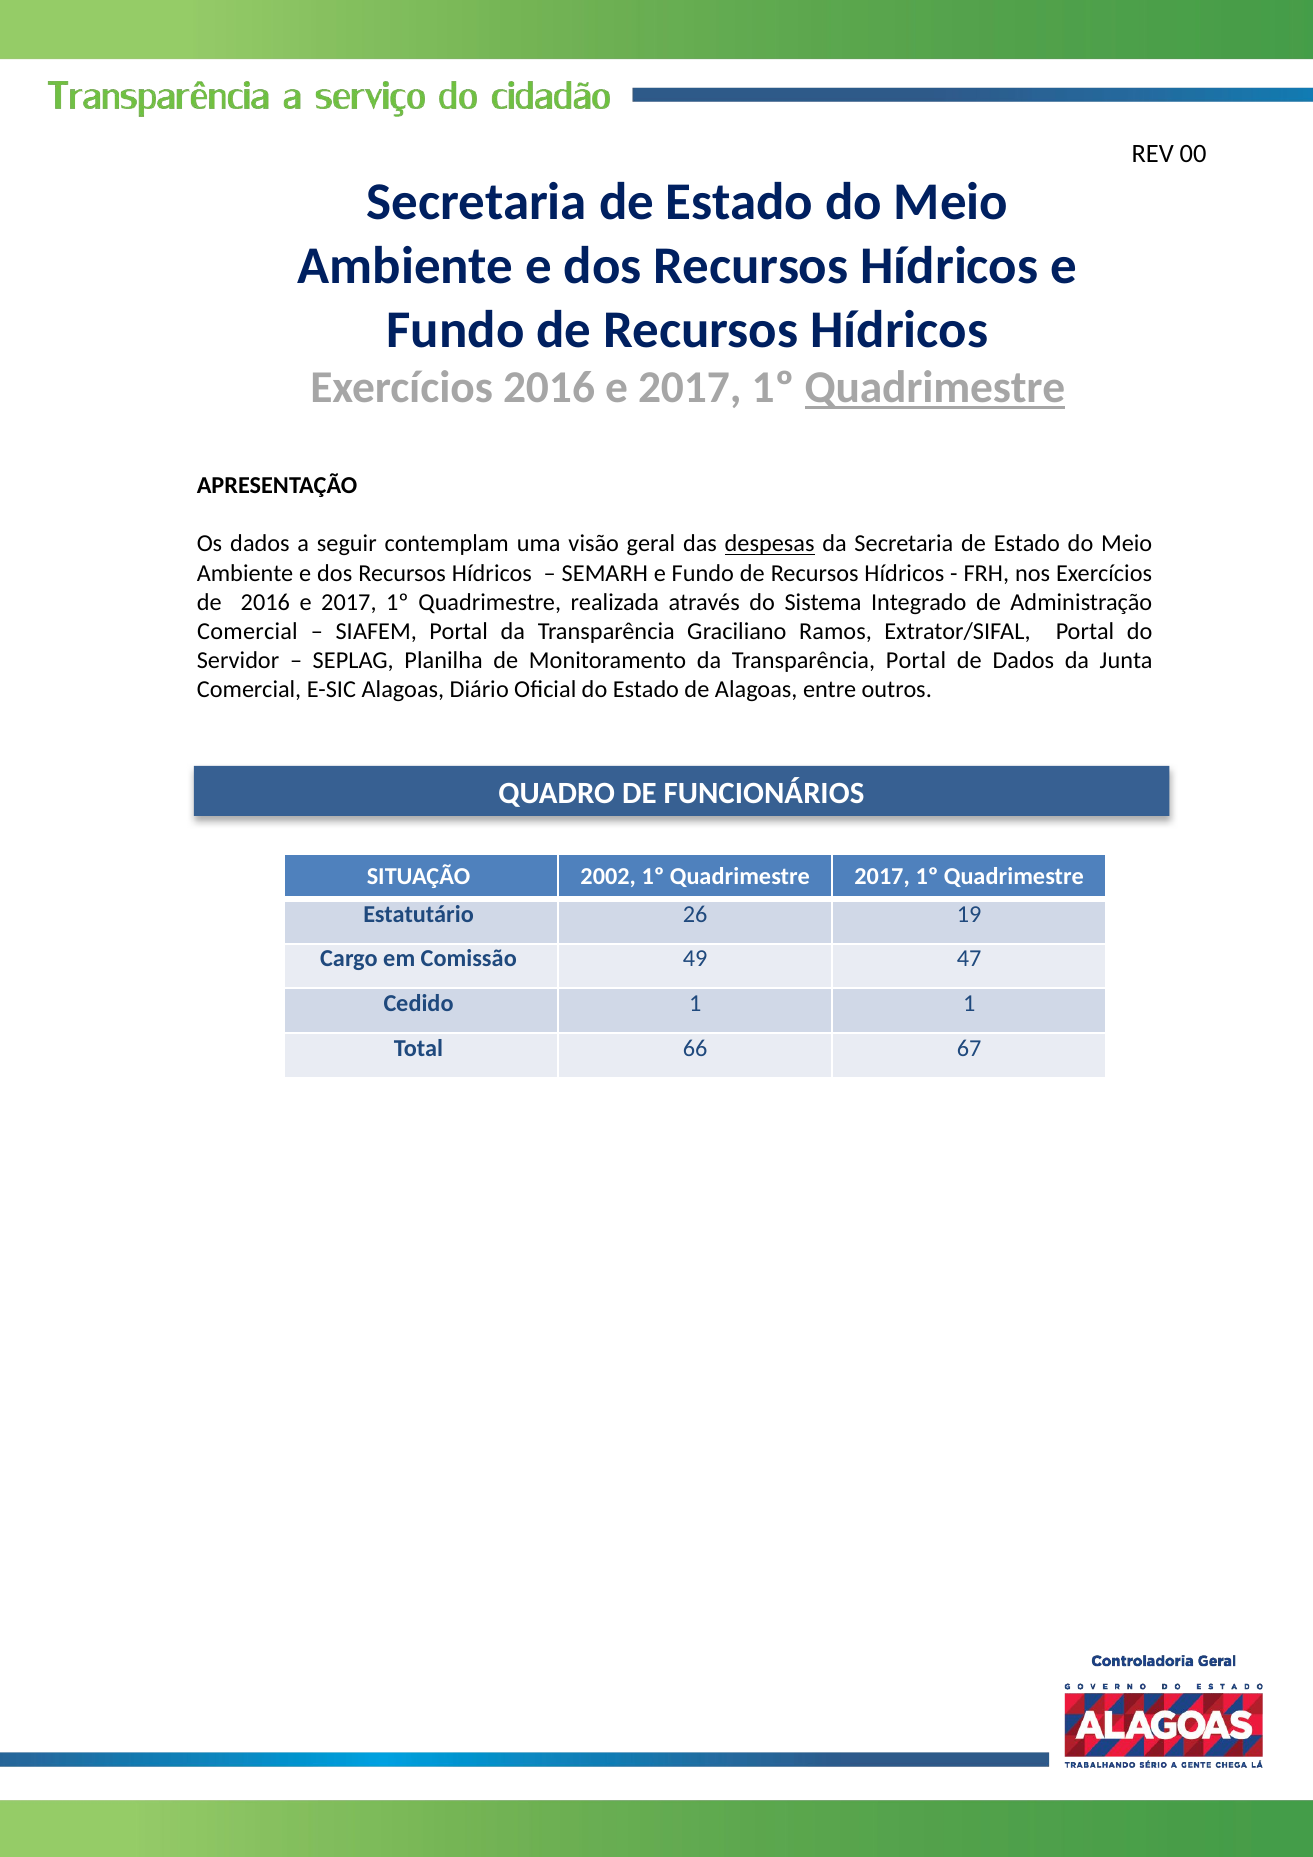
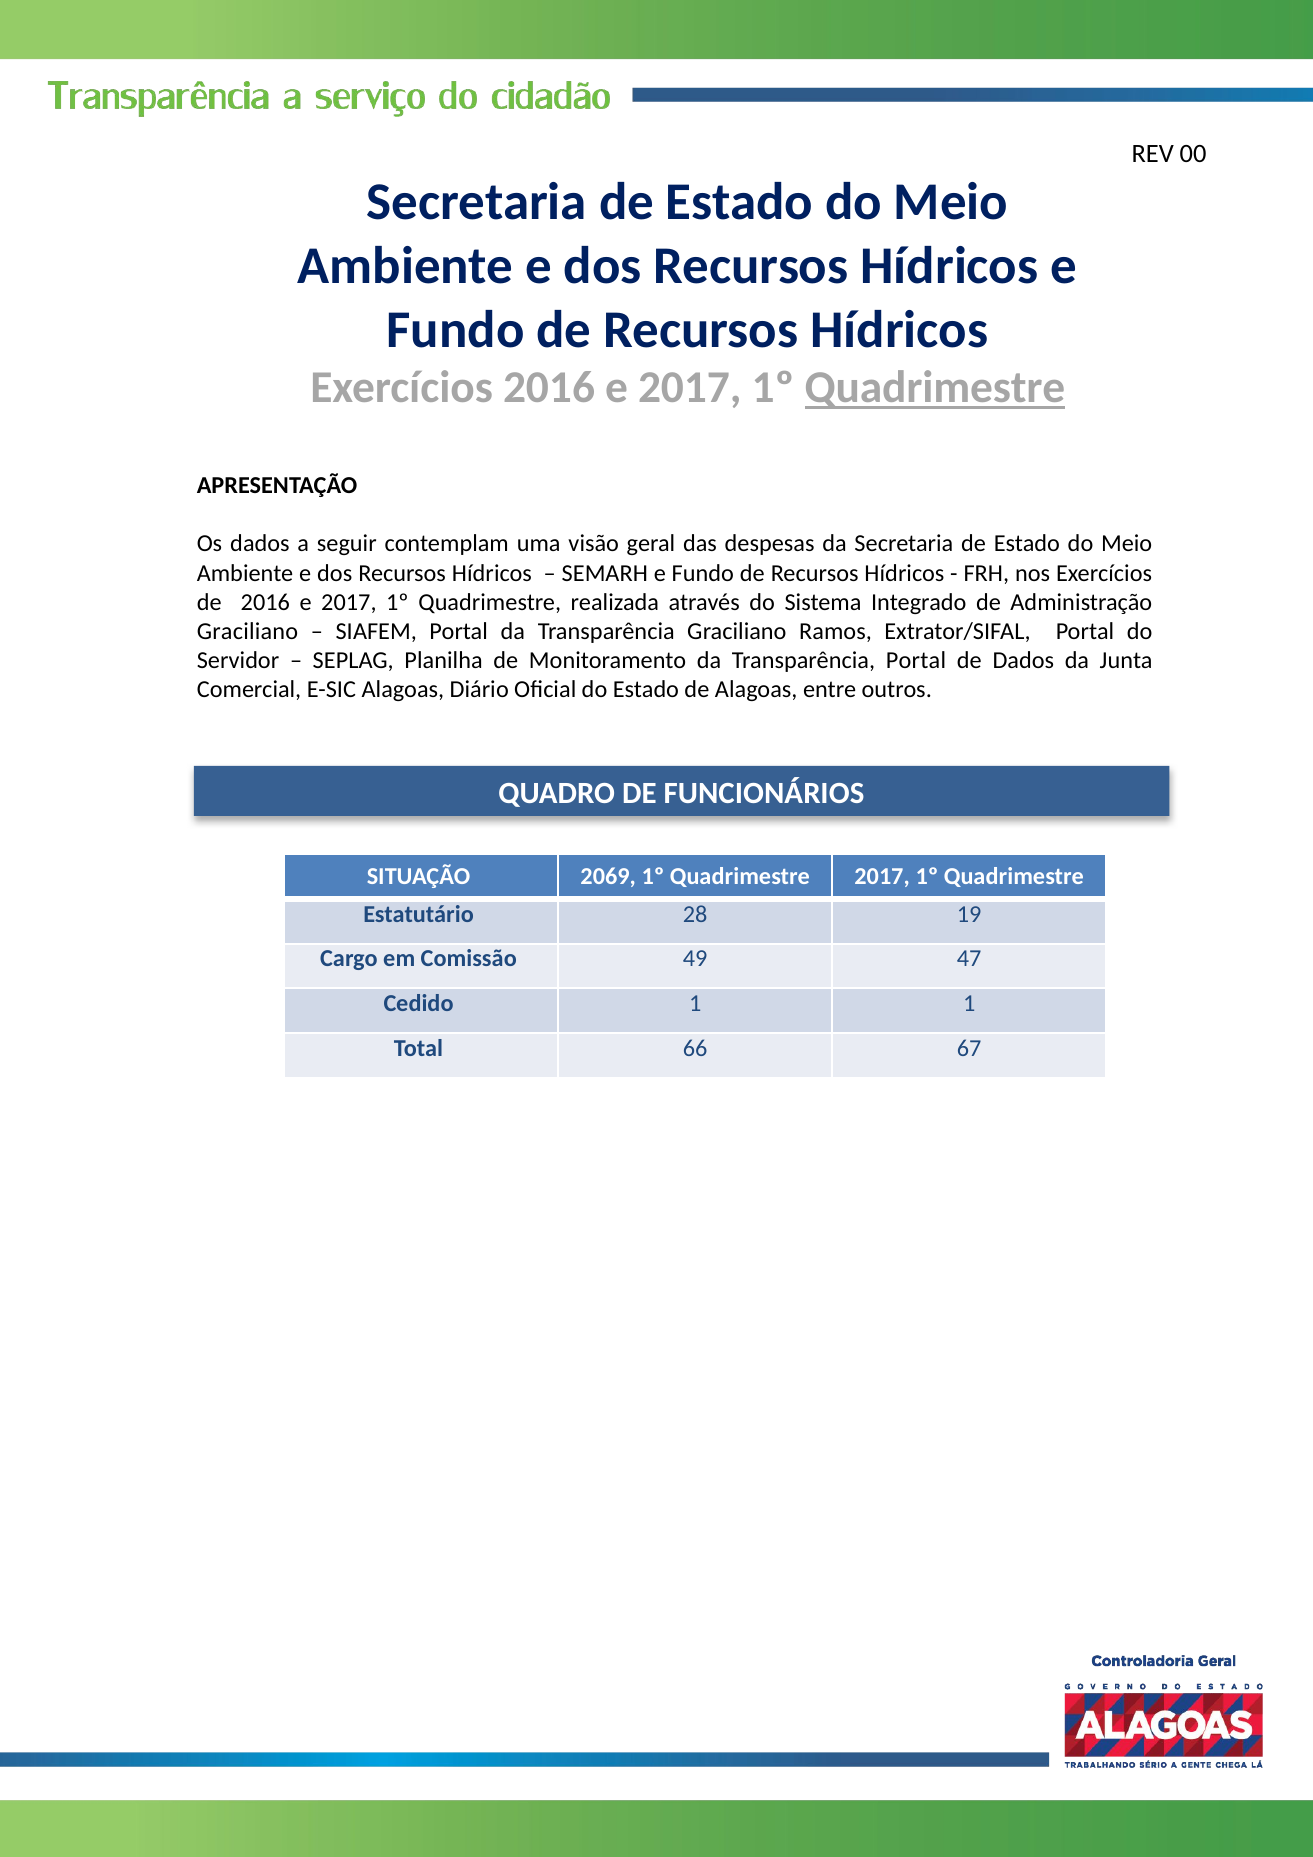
despesas underline: present -> none
Comercial at (247, 631): Comercial -> Graciliano
2002: 2002 -> 2069
26: 26 -> 28
